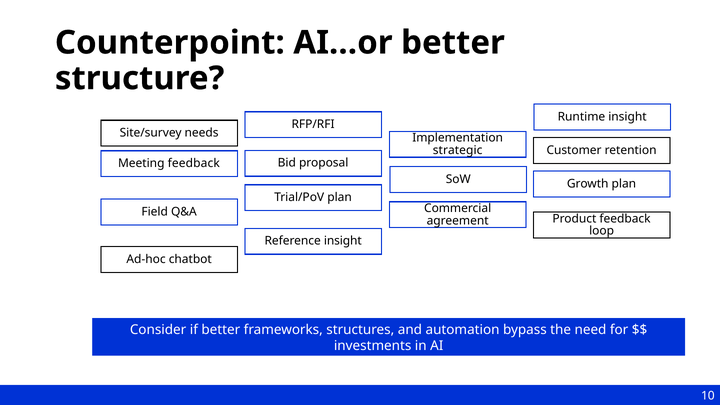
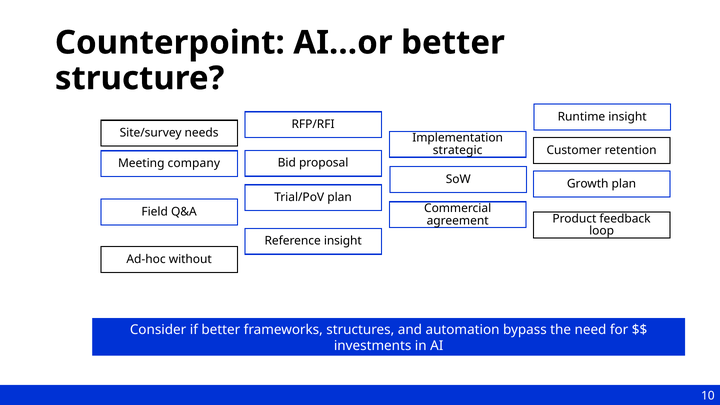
Meeting feedback: feedback -> company
chatbot: chatbot -> without
